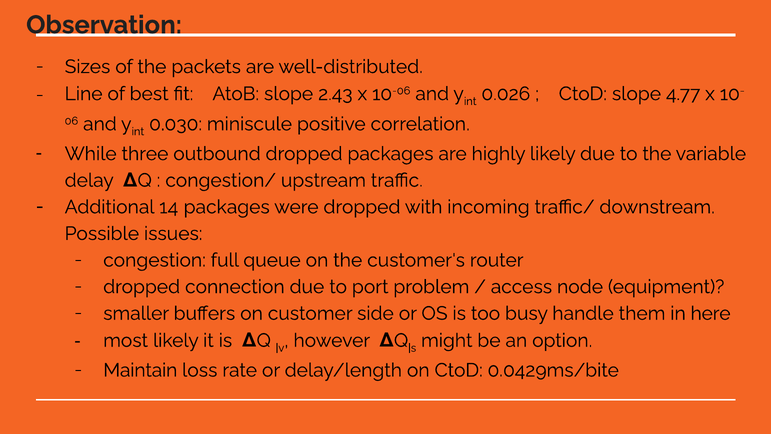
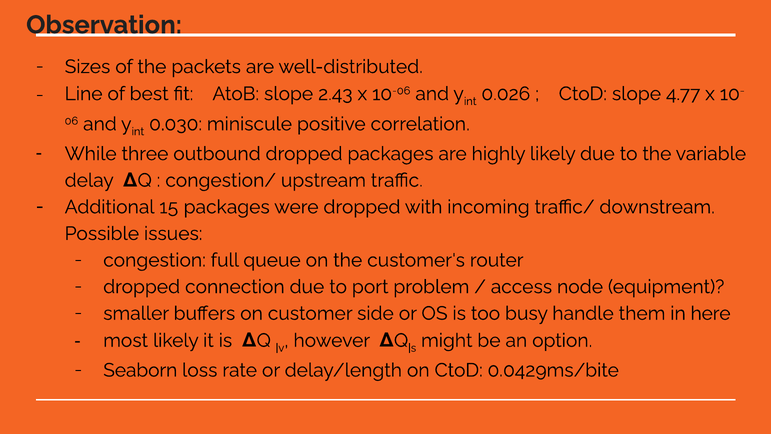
14: 14 -> 15
Maintain: Maintain -> Seaborn
